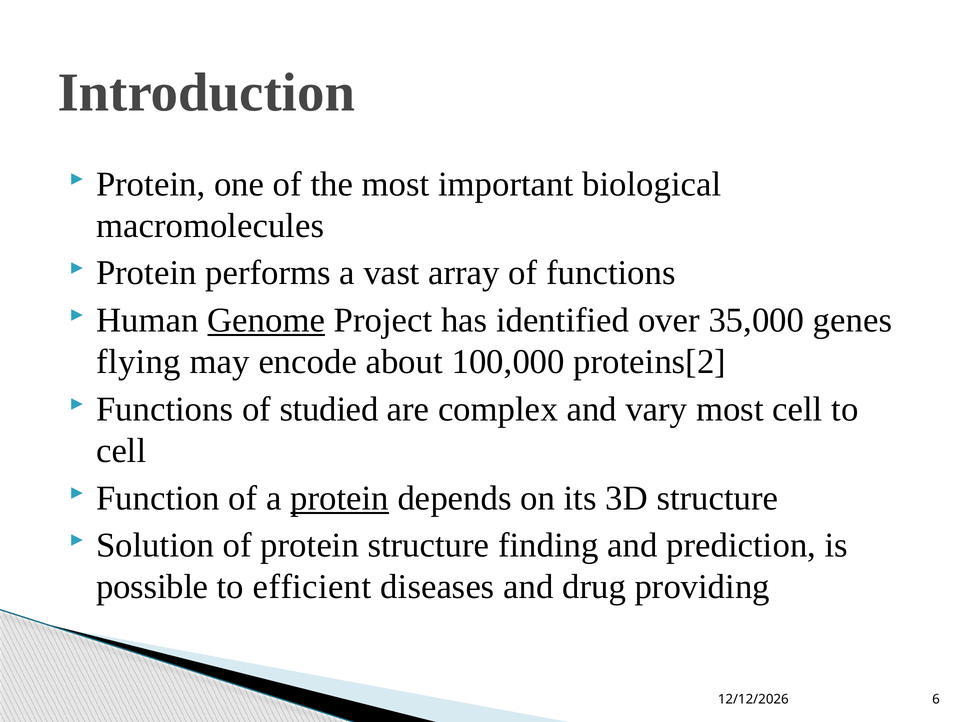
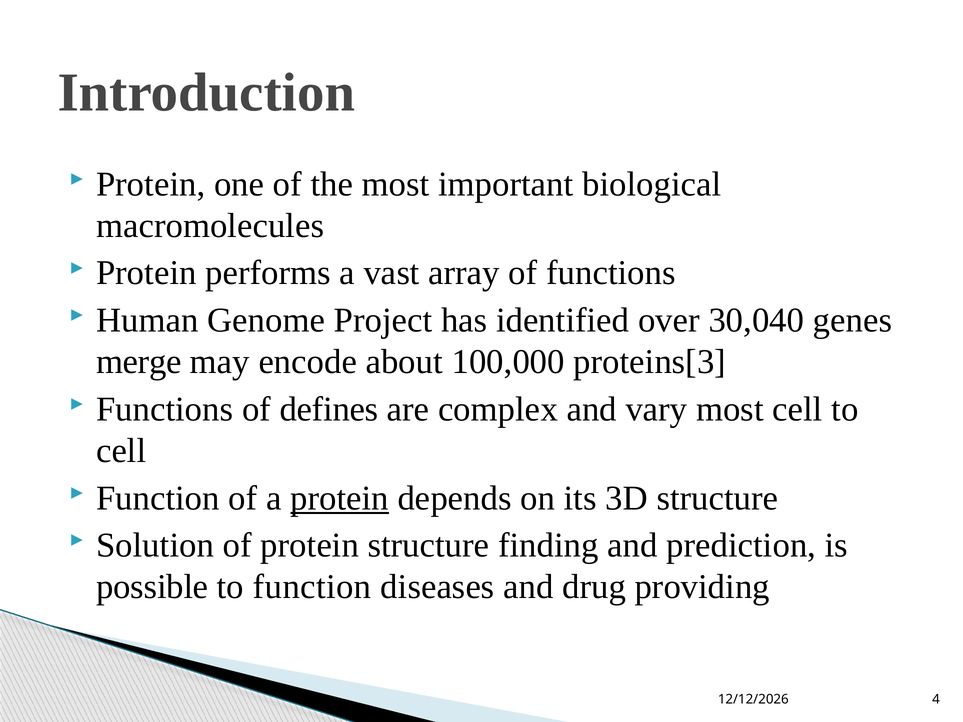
Genome underline: present -> none
35,000: 35,000 -> 30,040
flying: flying -> merge
proteins[2: proteins[2 -> proteins[3
studied: studied -> defines
to efficient: efficient -> function
6: 6 -> 4
